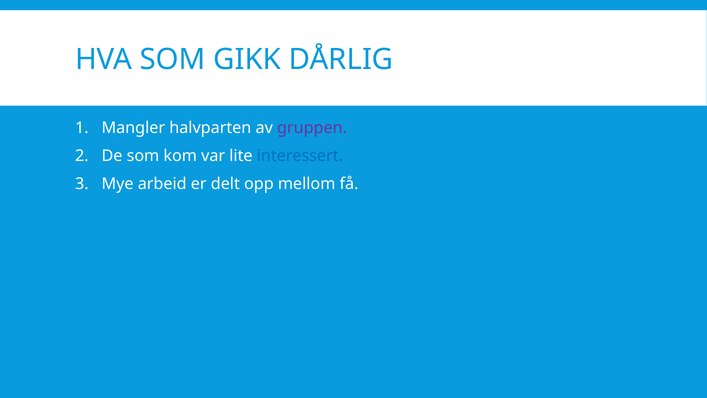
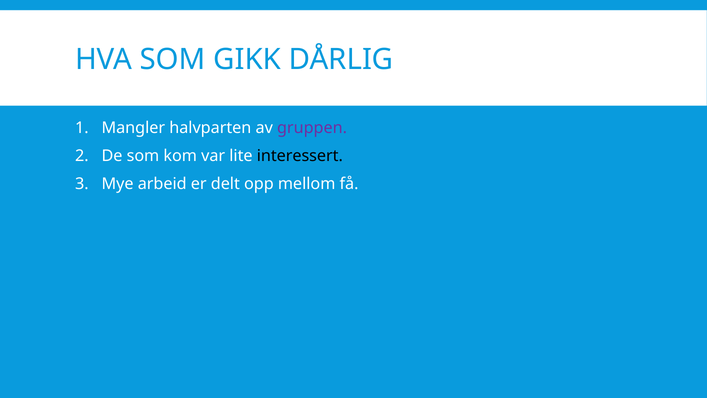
interessert colour: blue -> black
